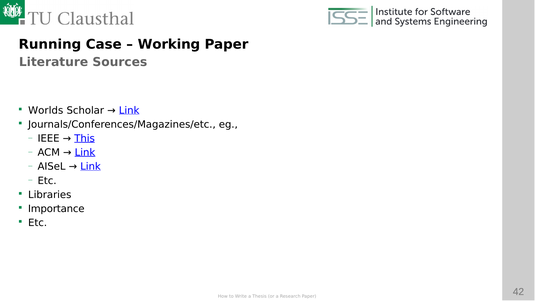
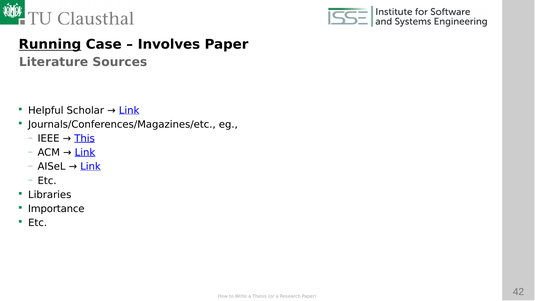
Running underline: none -> present
Working: Working -> Involves
Worlds: Worlds -> Helpful
